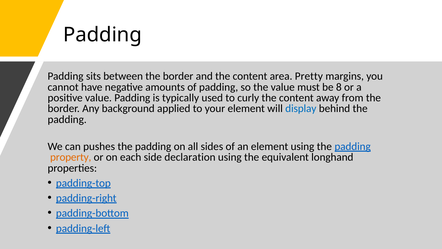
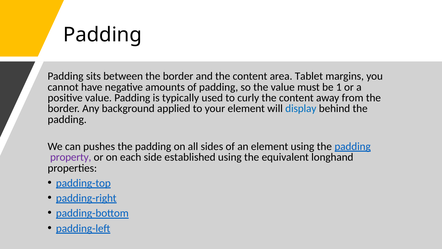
Pretty: Pretty -> Tablet
8: 8 -> 1
property colour: orange -> purple
declaration: declaration -> established
